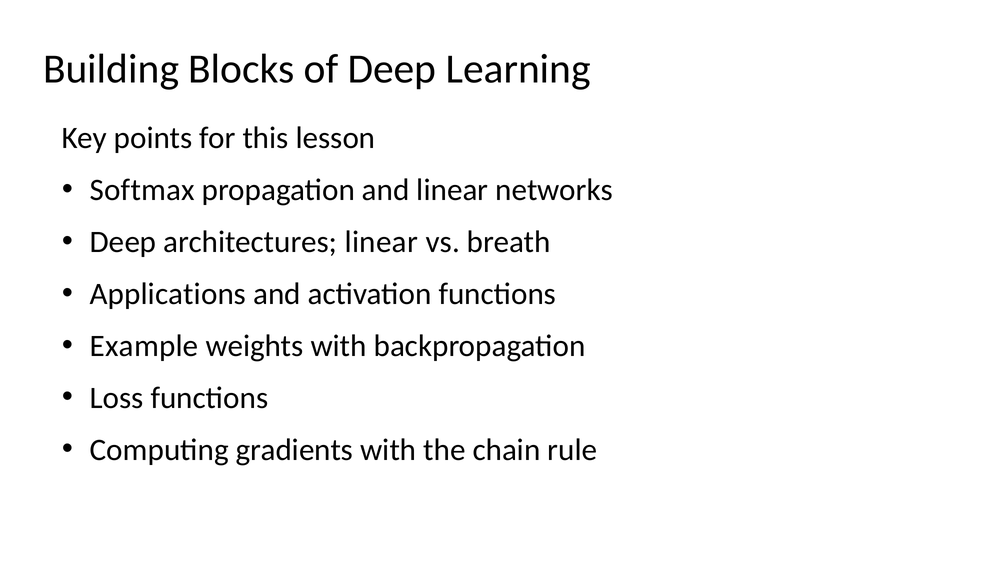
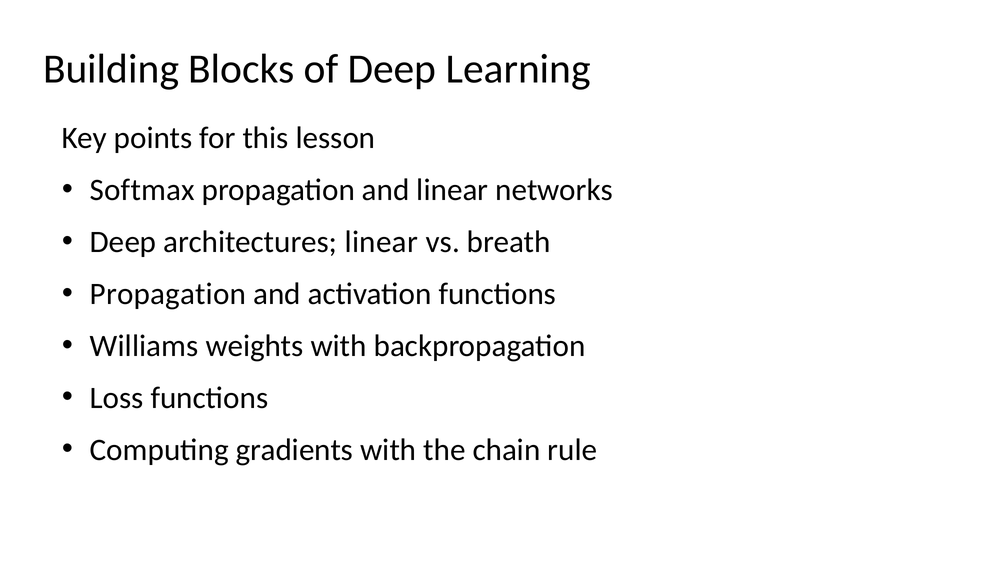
Applications at (168, 294): Applications -> Propagation
Example: Example -> Williams
